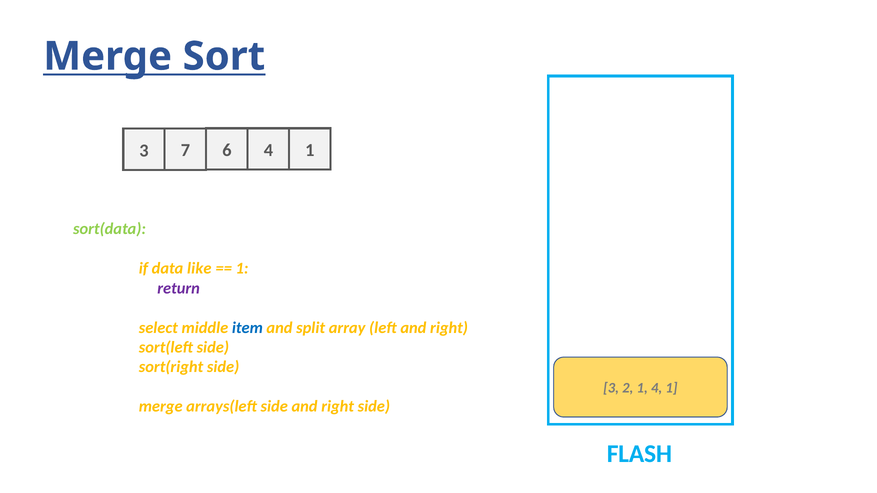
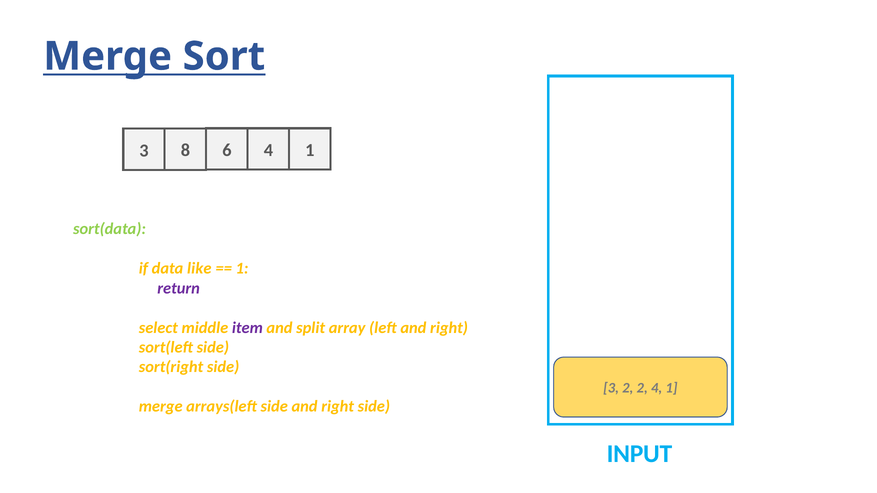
7: 7 -> 8
item colour: blue -> purple
2 1: 1 -> 2
FLASH: FLASH -> INPUT
